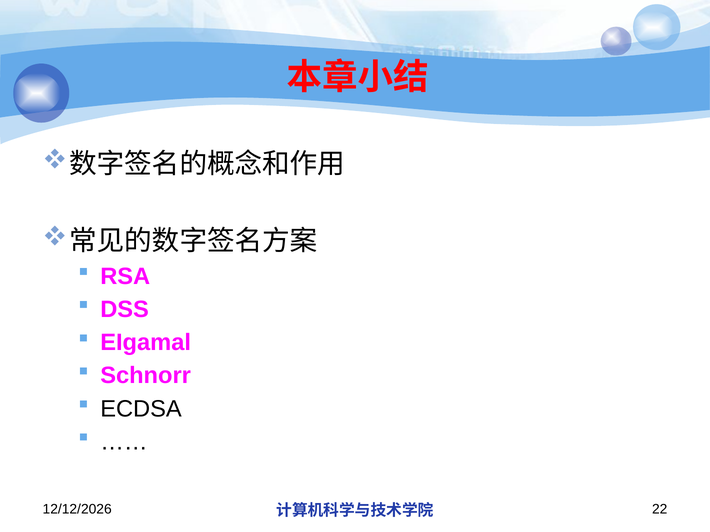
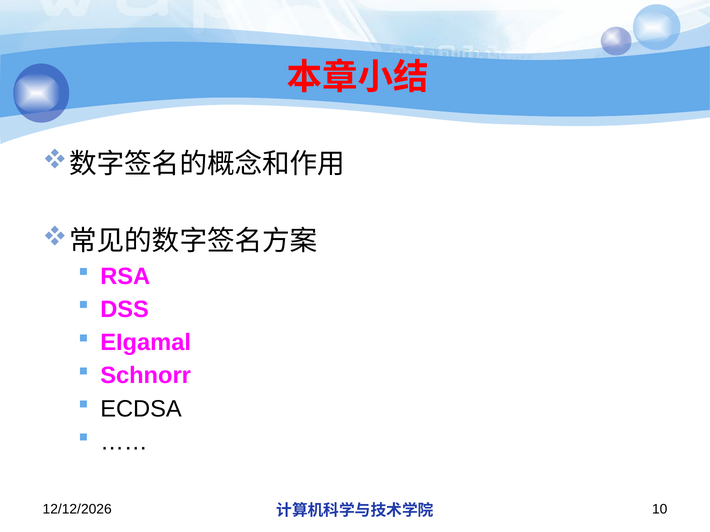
22: 22 -> 10
